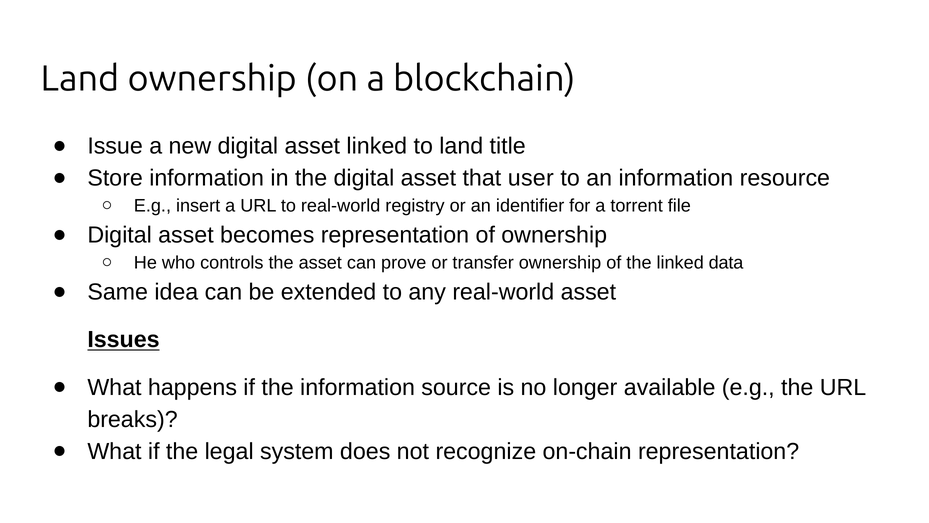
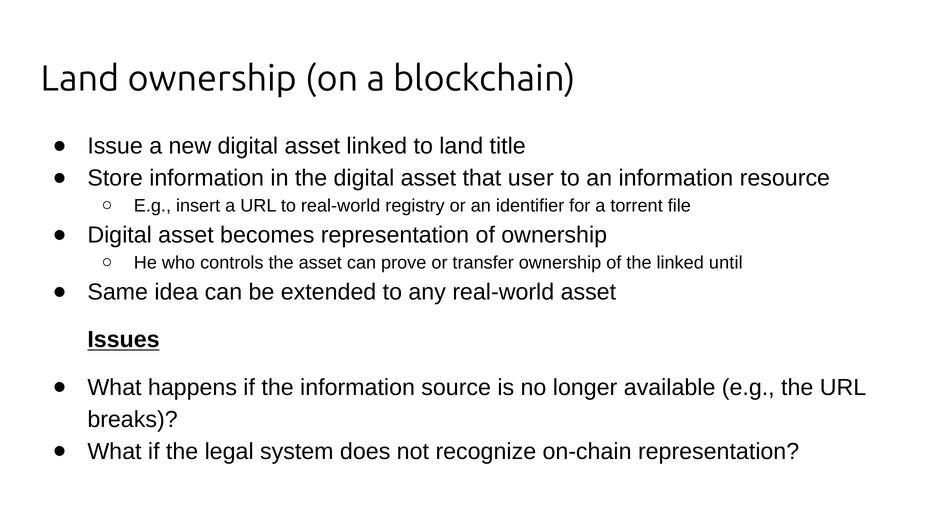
data: data -> until
